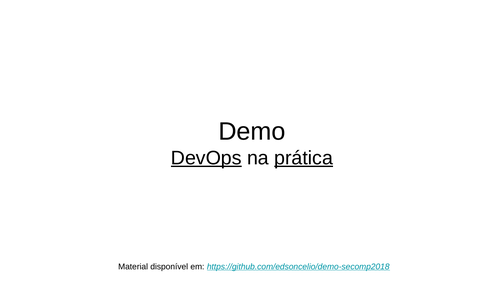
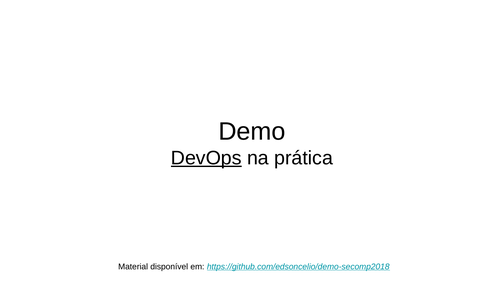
prática underline: present -> none
